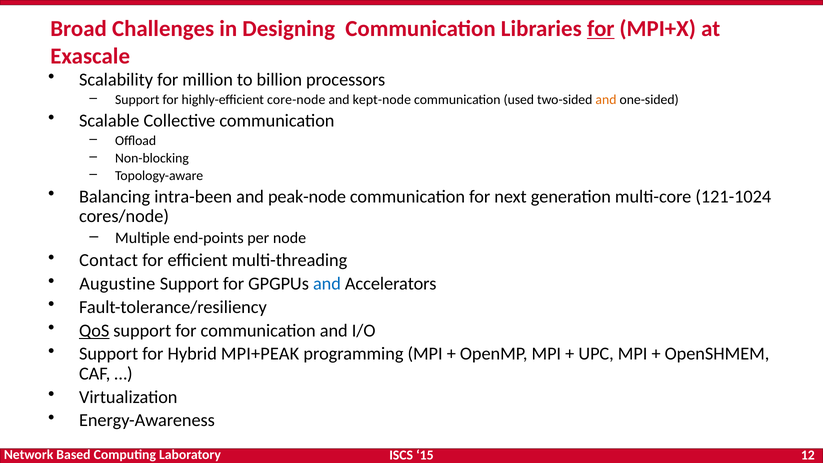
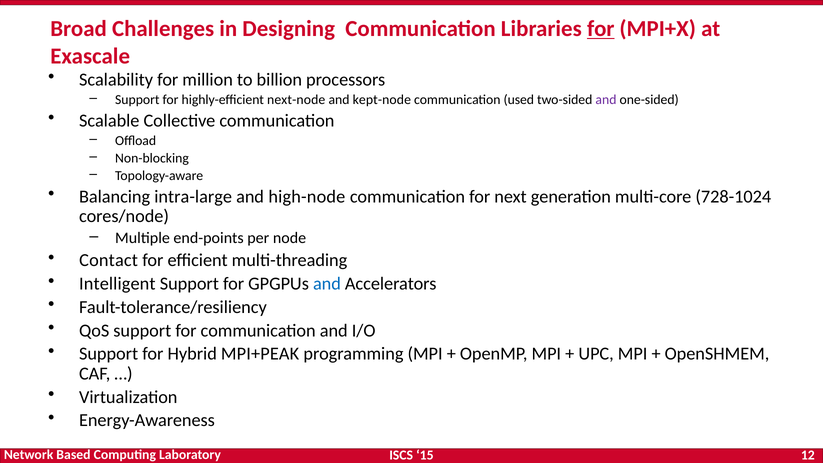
core-node: core-node -> next-node
and at (606, 100) colour: orange -> purple
intra-been: intra-been -> intra-large
peak-node: peak-node -> high-node
121-1024: 121-1024 -> 728-1024
Augustine: Augustine -> Intelligent
QoS underline: present -> none
